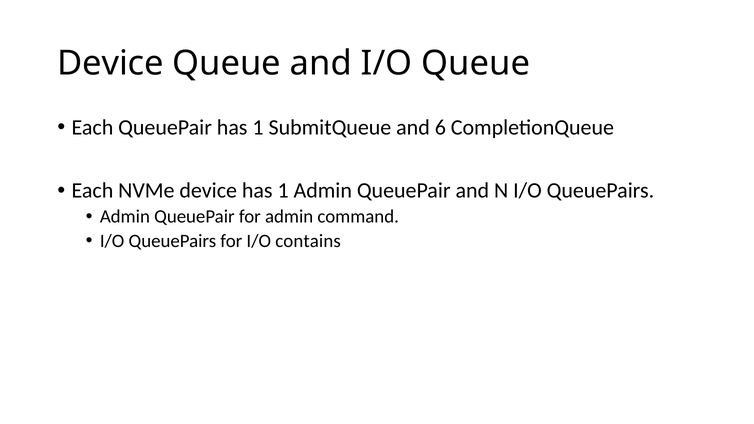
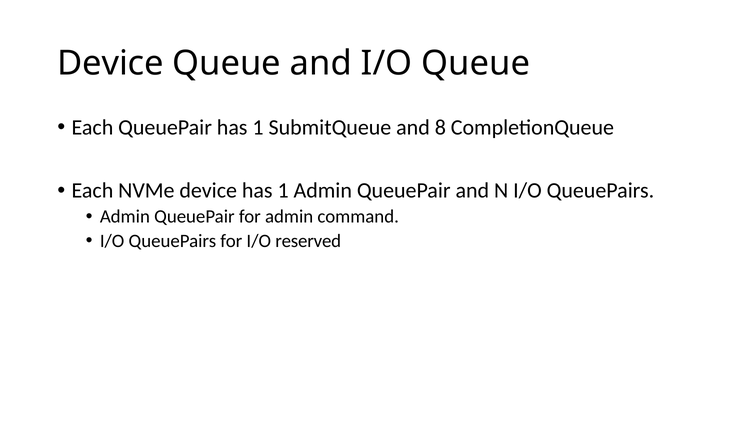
6: 6 -> 8
contains: contains -> reserved
